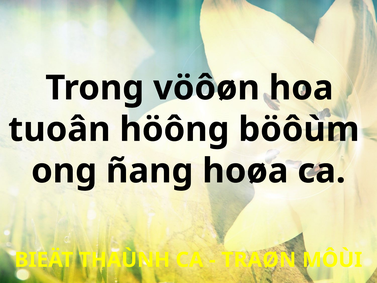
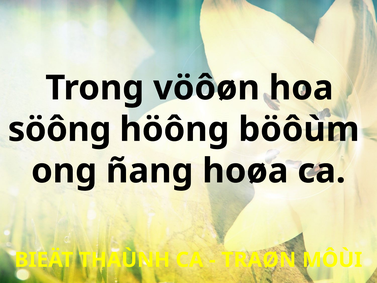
tuoân: tuoân -> söông
